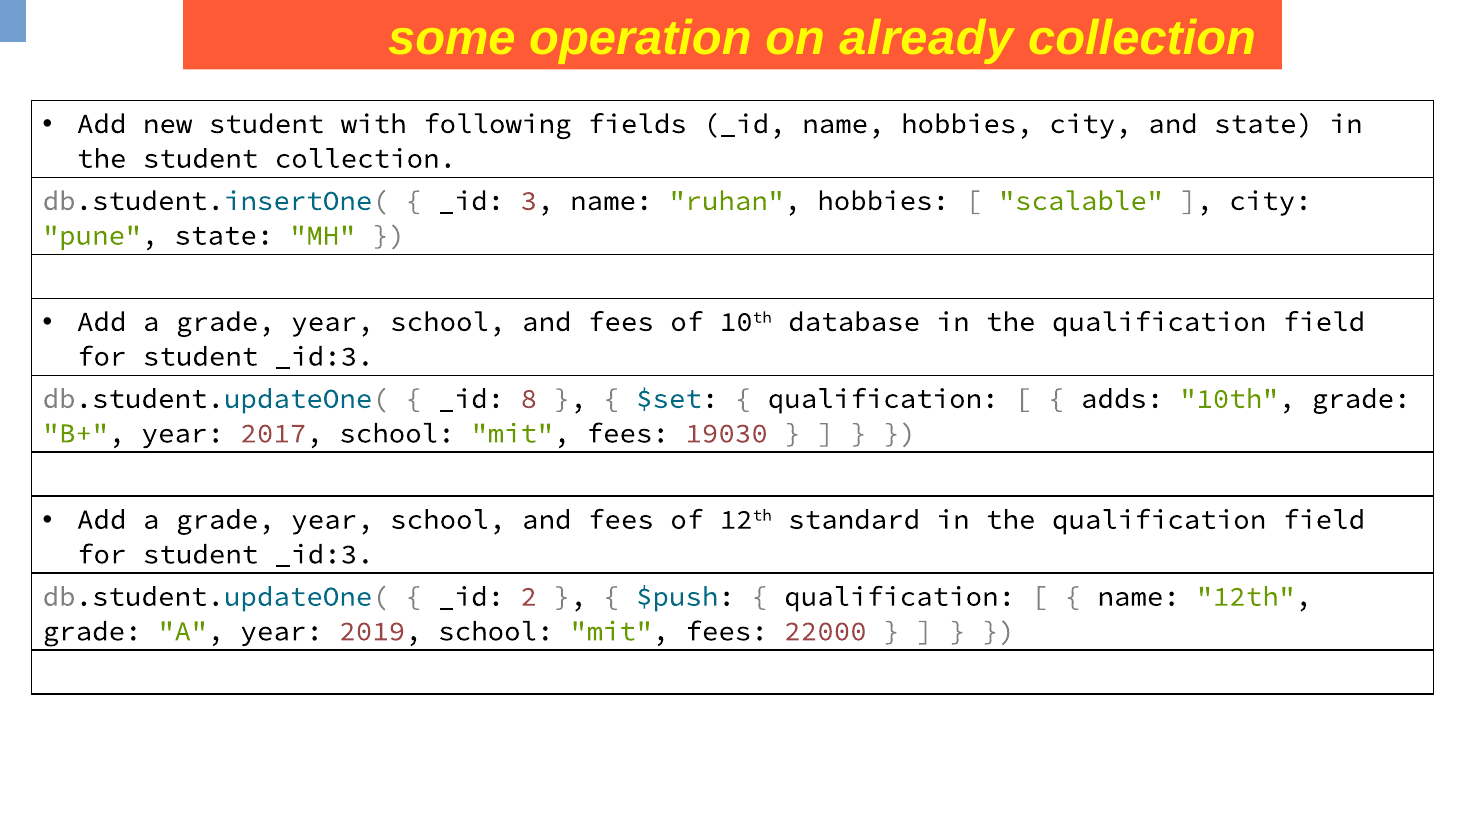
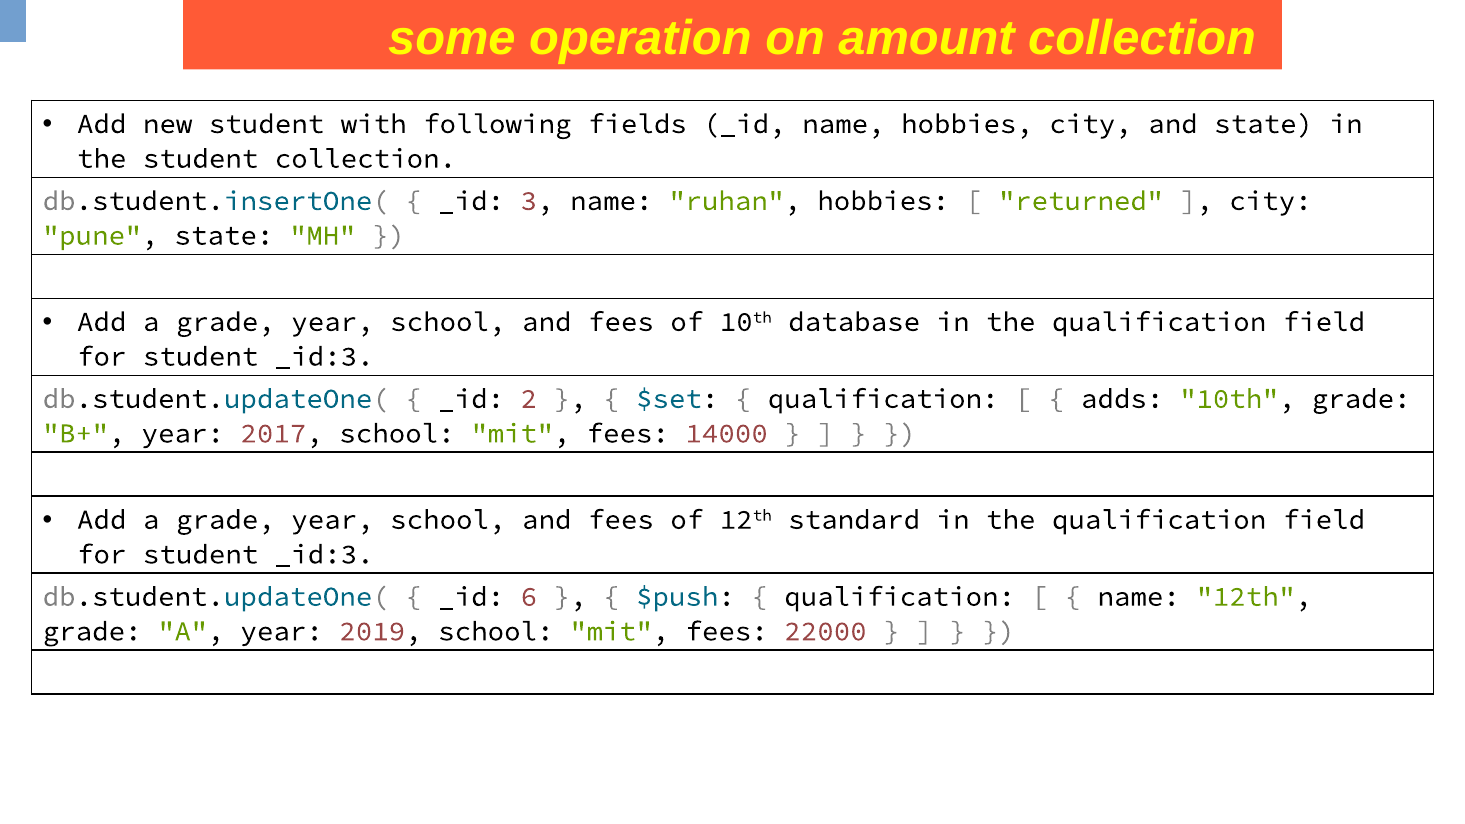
already: already -> amount
scalable: scalable -> returned
8: 8 -> 2
19030: 19030 -> 14000
2: 2 -> 6
